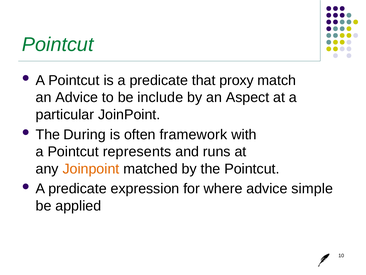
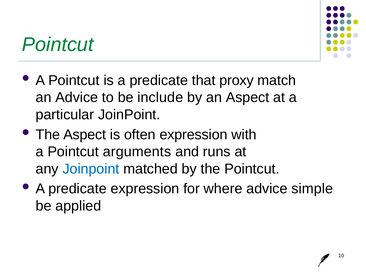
The During: During -> Aspect
often framework: framework -> expression
represents: represents -> arguments
Joinpoint at (91, 168) colour: orange -> blue
